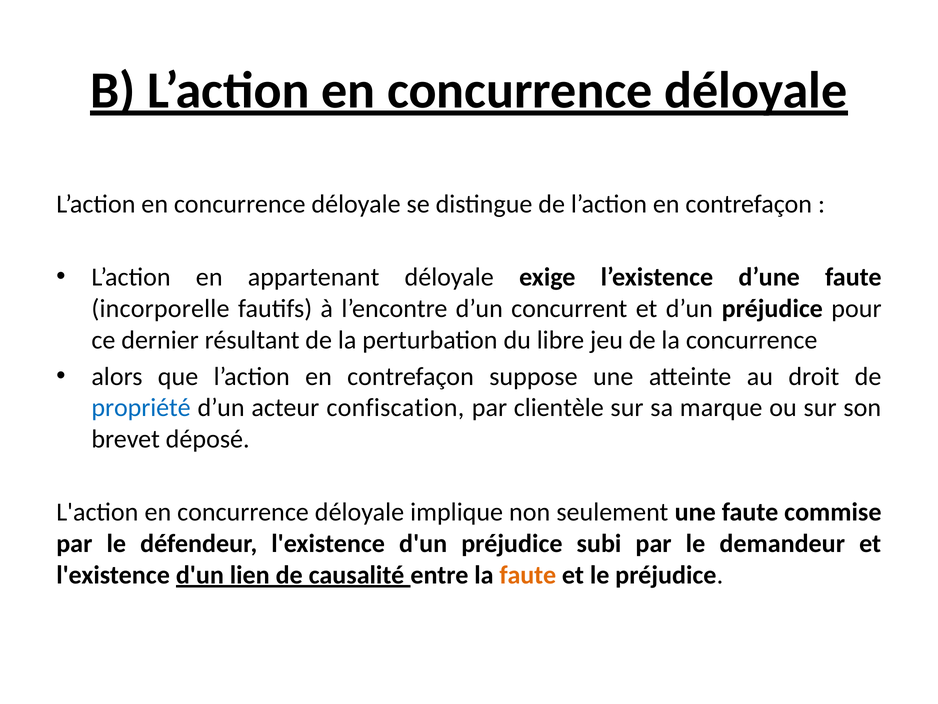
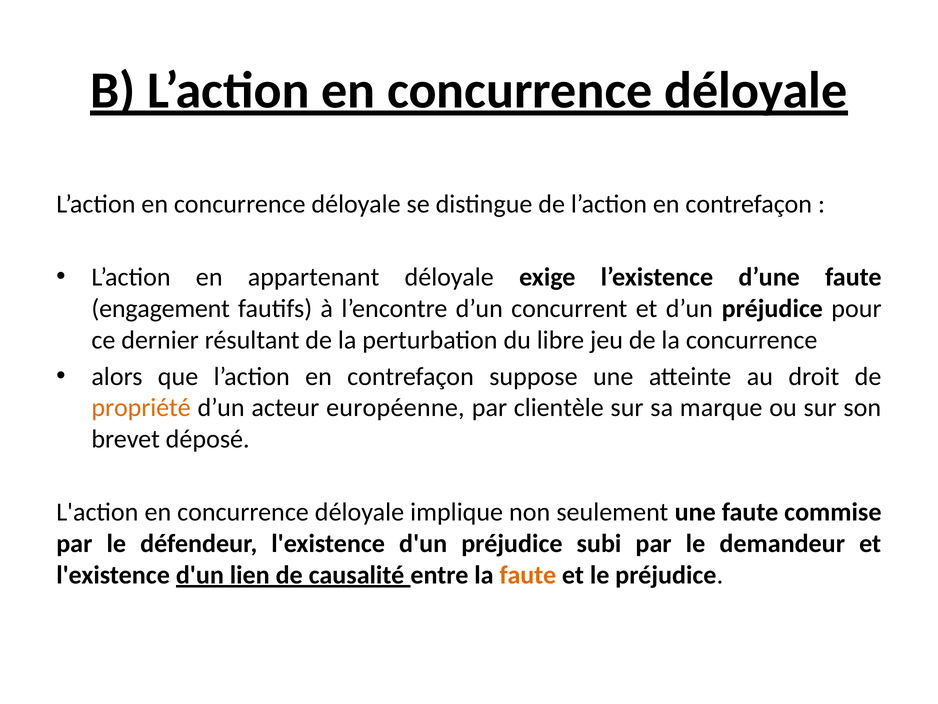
incorporelle: incorporelle -> engagement
propriété colour: blue -> orange
confiscation: confiscation -> européenne
